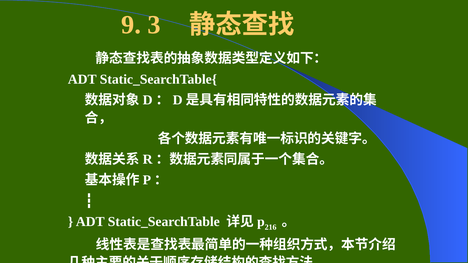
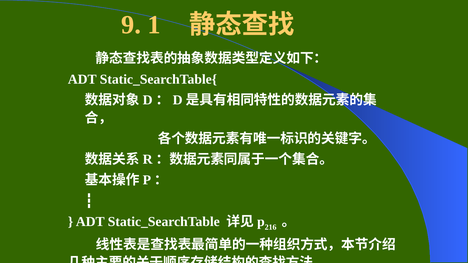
3: 3 -> 1
